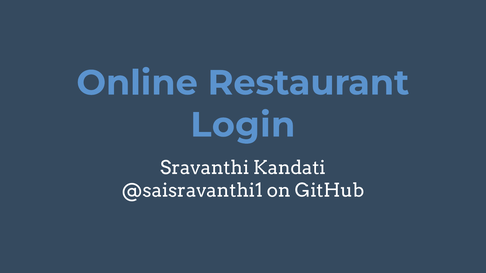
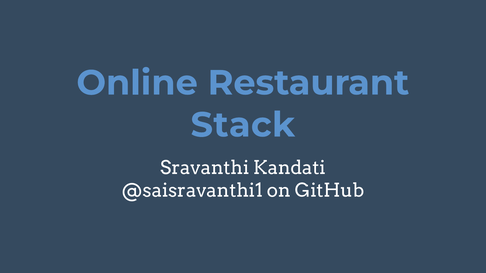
Login: Login -> Stack
